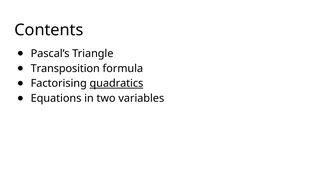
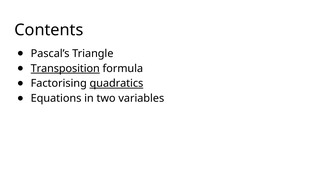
Transposition underline: none -> present
